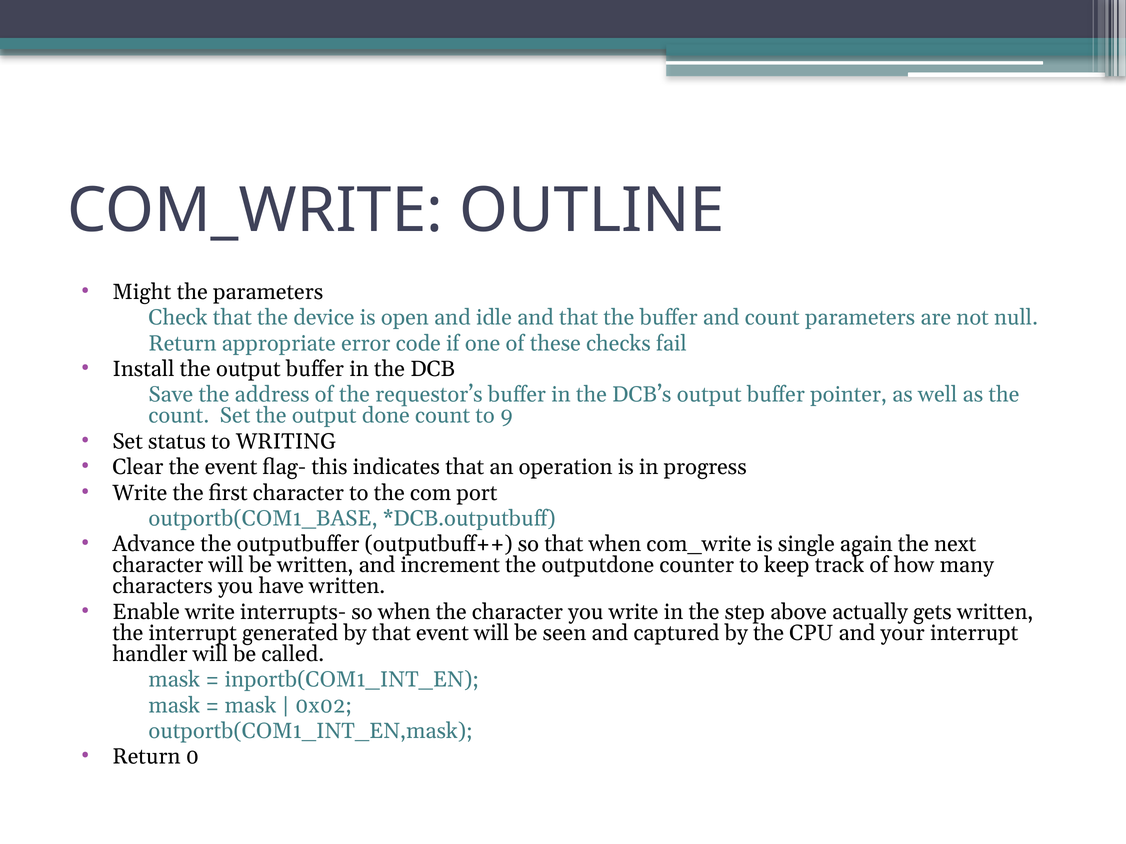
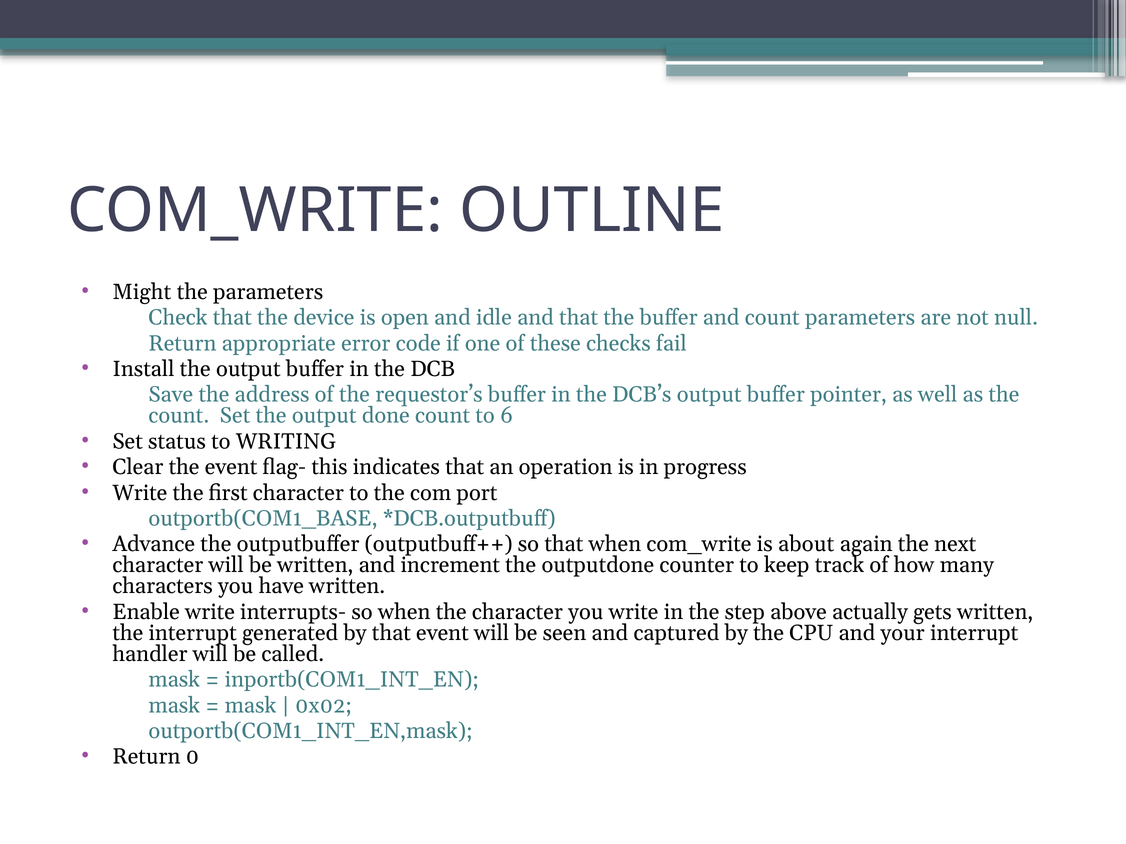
9: 9 -> 6
single: single -> about
